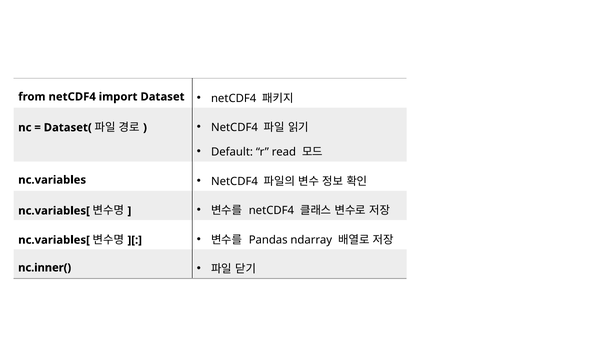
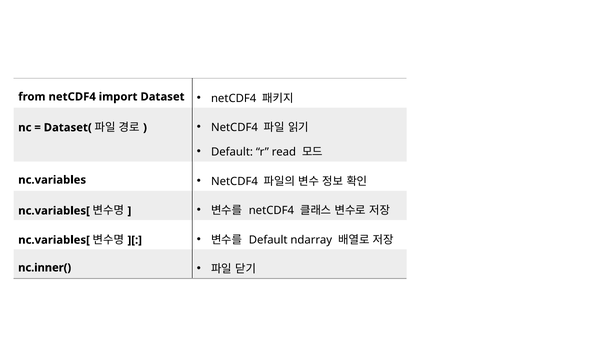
Pandas at (268, 240): Pandas -> Default
